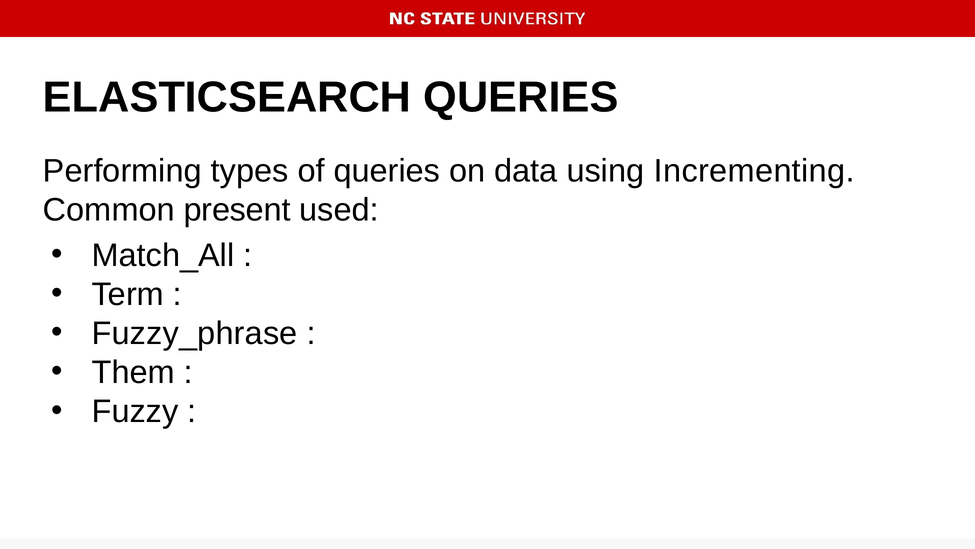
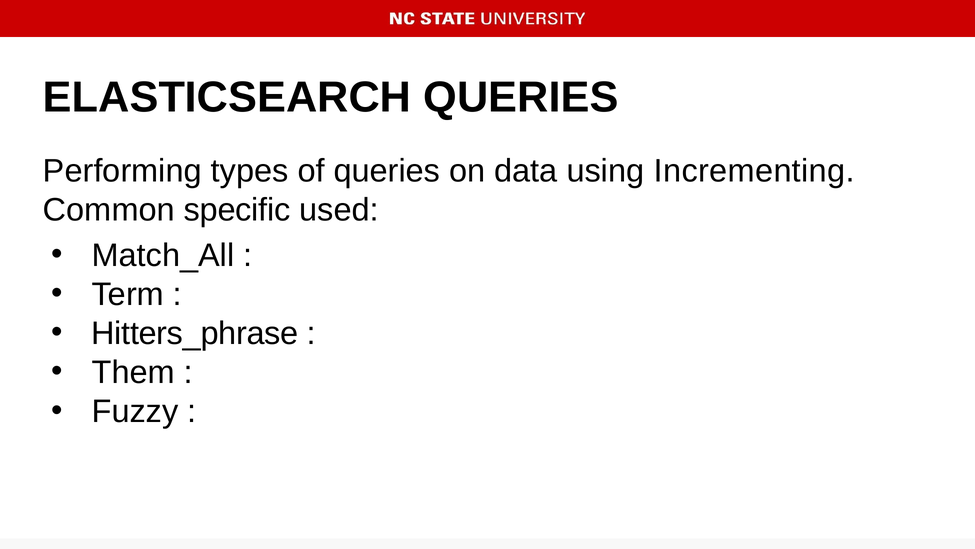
present: present -> specific
Fuzzy_phrase: Fuzzy_phrase -> Hitters_phrase
